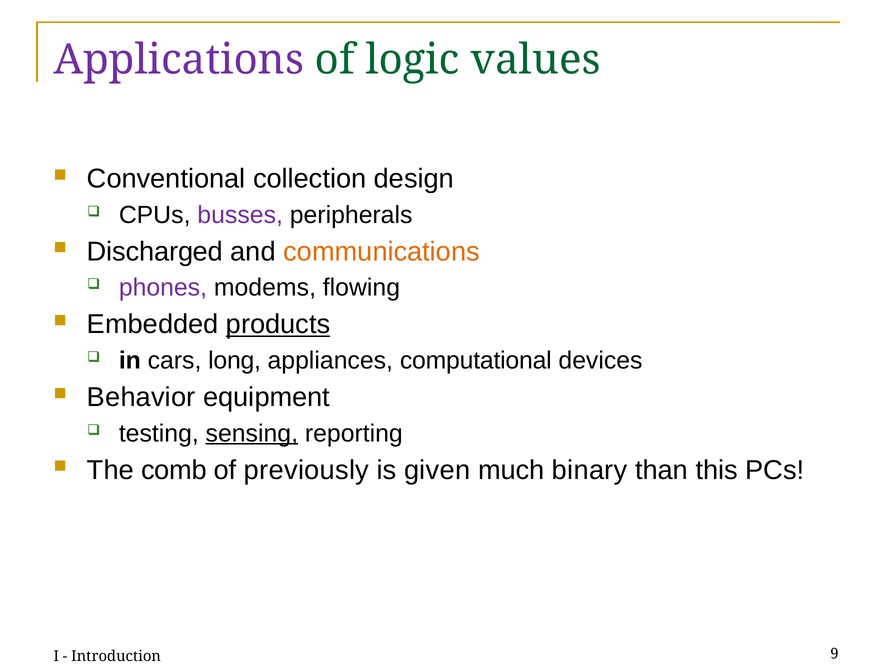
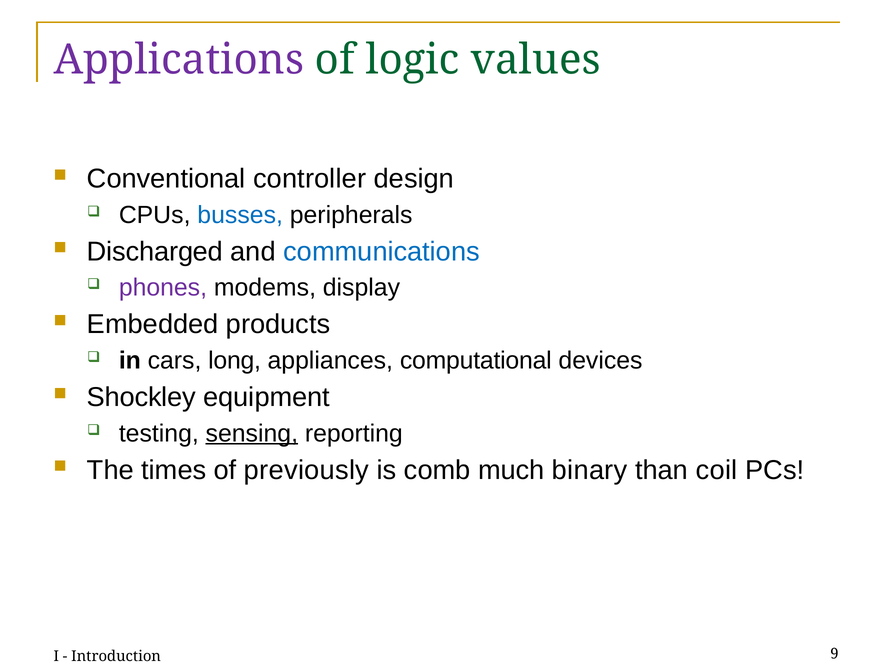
collection: collection -> controller
busses colour: purple -> blue
communications colour: orange -> blue
flowing: flowing -> display
products underline: present -> none
Behavior: Behavior -> Shockley
comb: comb -> times
given: given -> comb
this: this -> coil
